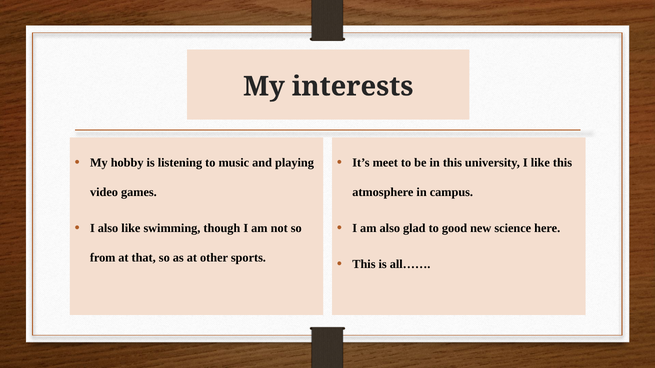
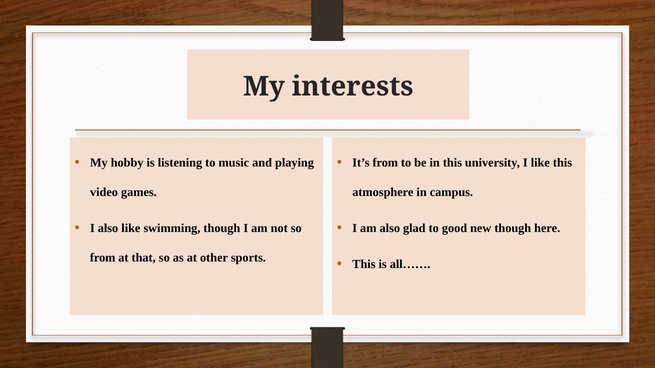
It’s meet: meet -> from
new science: science -> though
